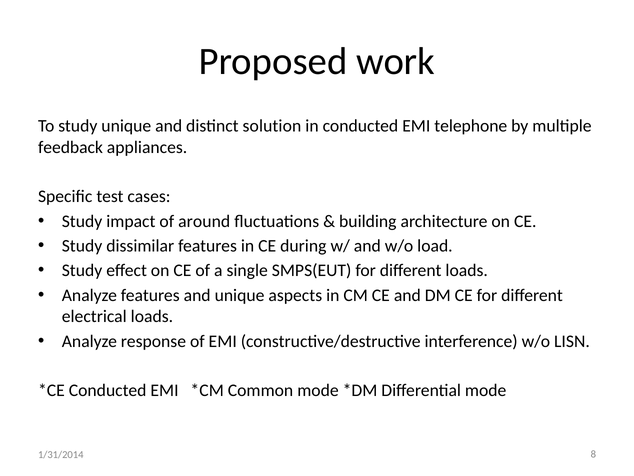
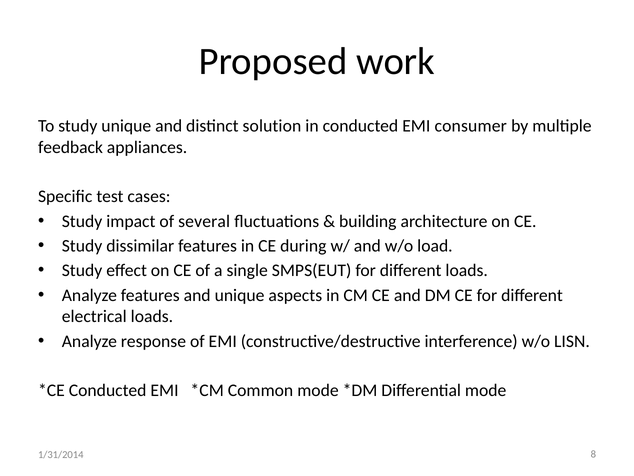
telephone: telephone -> consumer
around: around -> several
